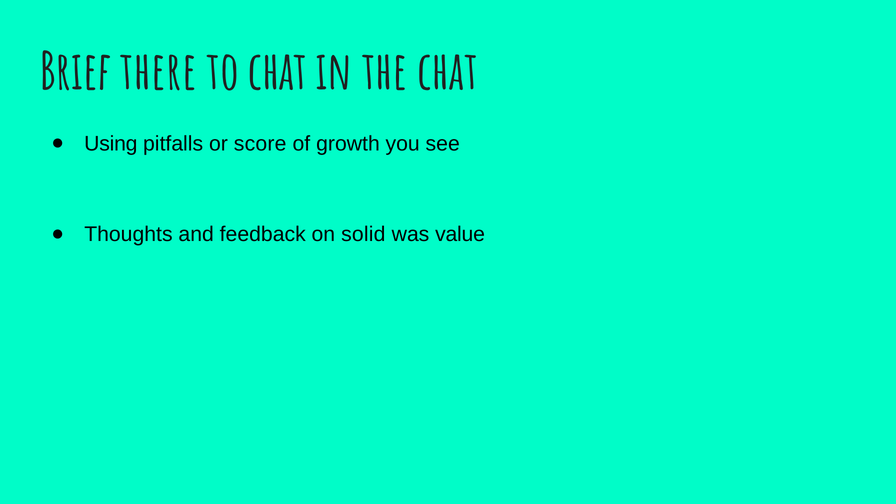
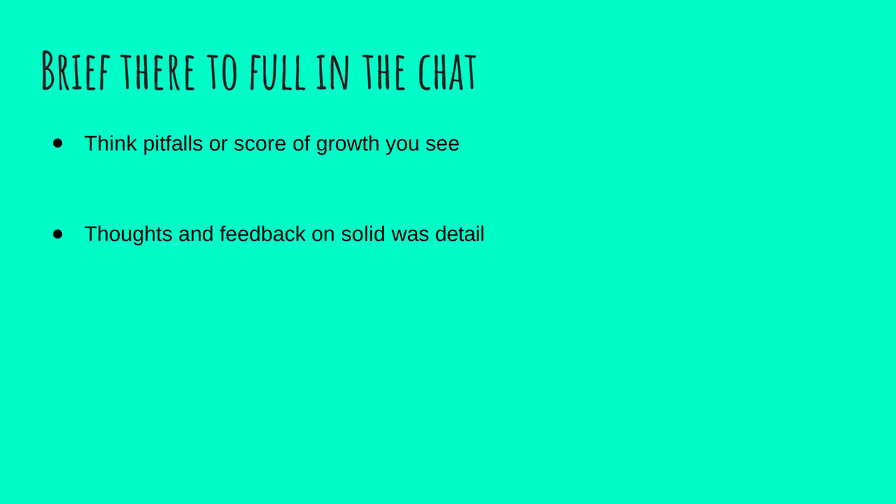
to chat: chat -> full
Using: Using -> Think
value: value -> detail
